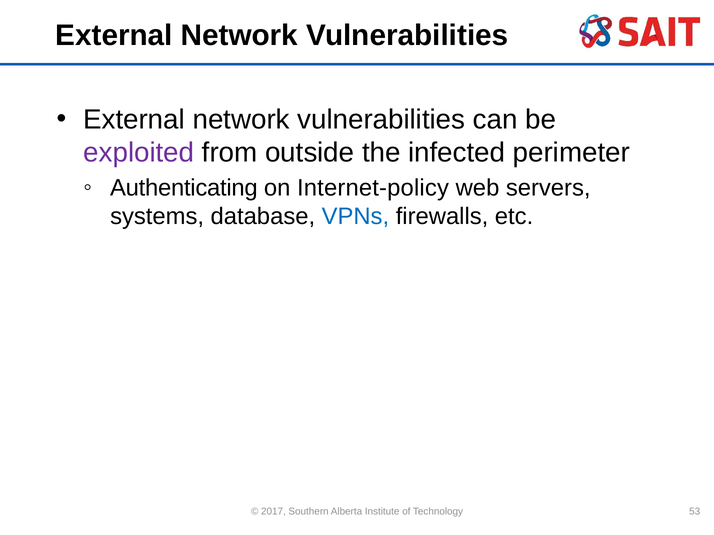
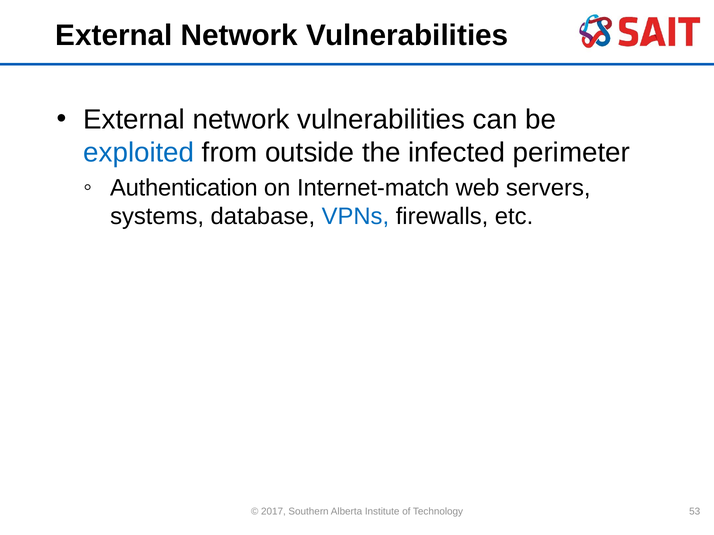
exploited colour: purple -> blue
Authenticating: Authenticating -> Authentication
Internet-policy: Internet-policy -> Internet-match
